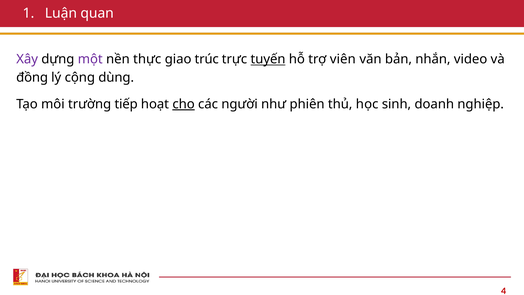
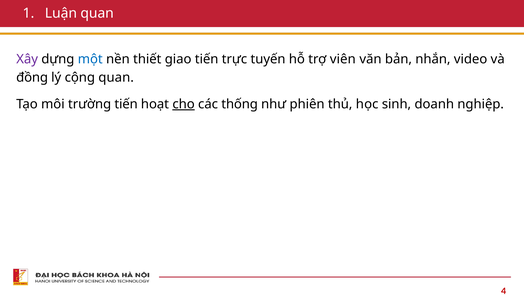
một colour: purple -> blue
thực: thực -> thiết
giao trúc: trúc -> tiến
tuyến underline: present -> none
cộng dùng: dùng -> quan
trường tiếp: tiếp -> tiến
người: người -> thống
